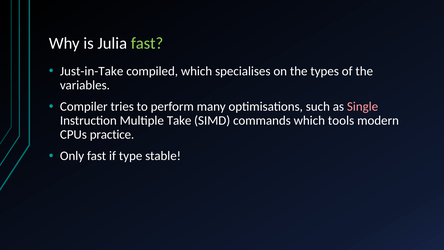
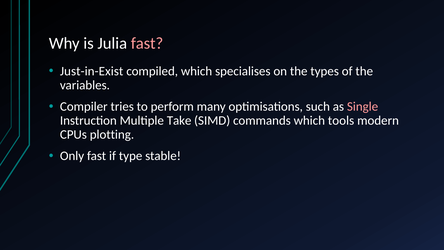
fast at (147, 43) colour: light green -> pink
Just-in-Take: Just-in-Take -> Just-in-Exist
practice: practice -> plotting
